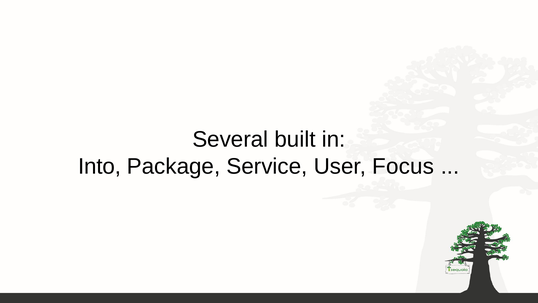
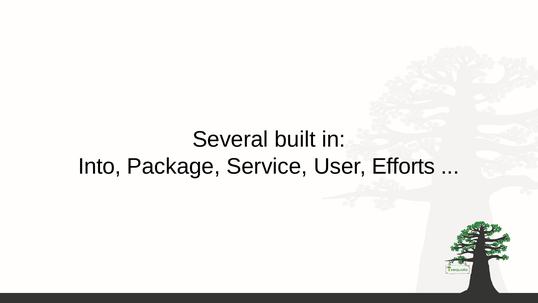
Focus: Focus -> Efforts
